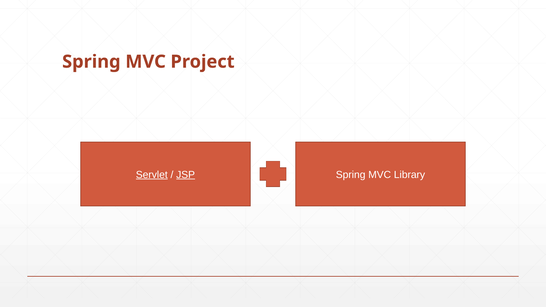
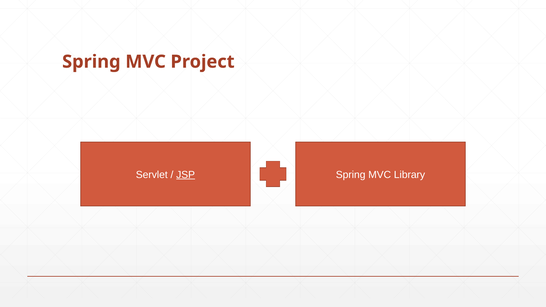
Servlet underline: present -> none
